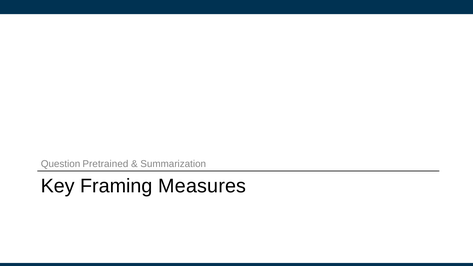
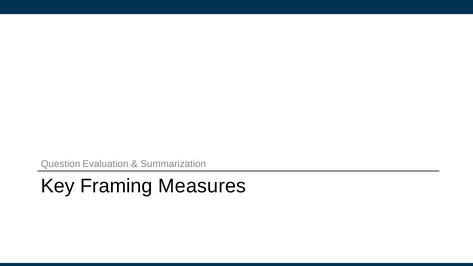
Pretrained: Pretrained -> Evaluation
